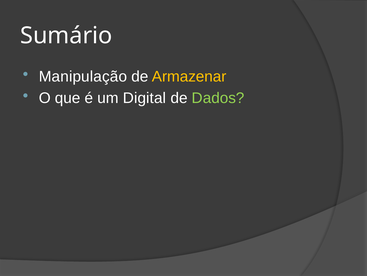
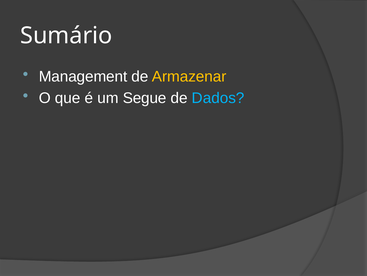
Manipulação: Manipulação -> Management
Digital: Digital -> Segue
Dados colour: light green -> light blue
